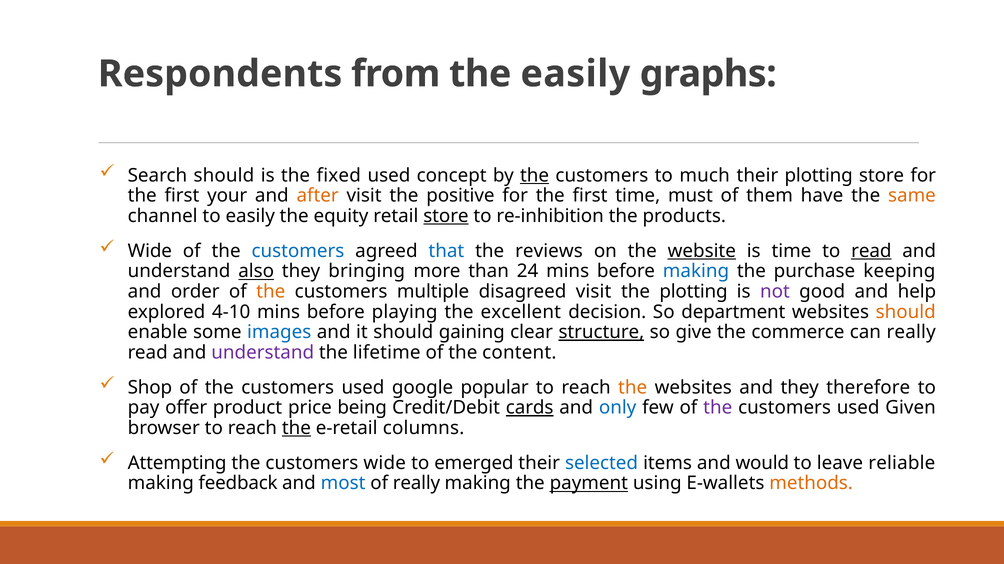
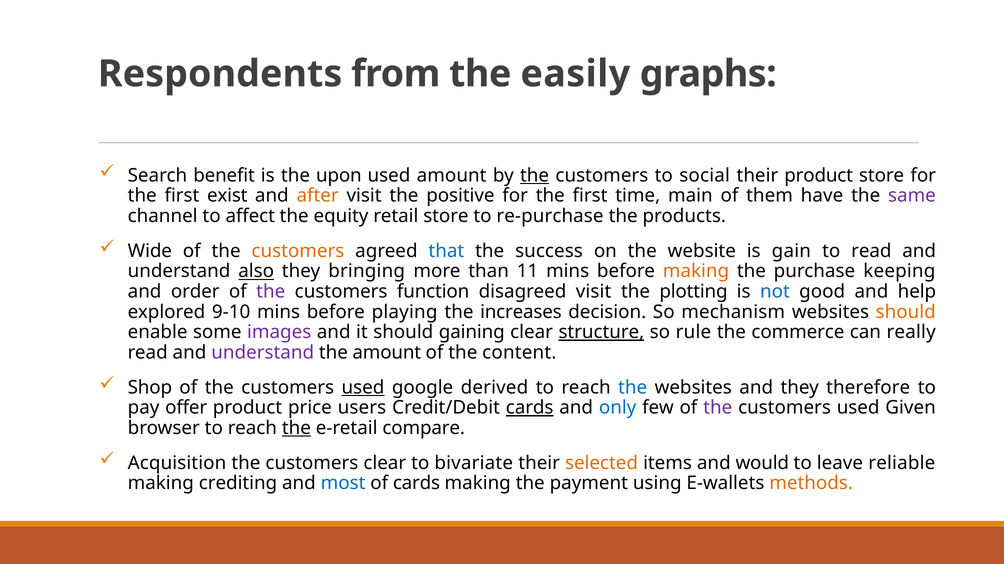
Search should: should -> benefit
fixed: fixed -> upon
used concept: concept -> amount
much: much -> social
their plotting: plotting -> product
your: your -> exist
must: must -> main
same colour: orange -> purple
to easily: easily -> affect
store at (446, 216) underline: present -> none
re-inhibition: re-inhibition -> re-purchase
customers at (298, 251) colour: blue -> orange
reviews: reviews -> success
website underline: present -> none
is time: time -> gain
read at (871, 251) underline: present -> none
24: 24 -> 11
making at (696, 272) colour: blue -> orange
the at (271, 292) colour: orange -> purple
multiple: multiple -> function
not colour: purple -> blue
4-10: 4-10 -> 9-10
excellent: excellent -> increases
department: department -> mechanism
images colour: blue -> purple
give: give -> rule
the lifetime: lifetime -> amount
used at (363, 388) underline: none -> present
popular: popular -> derived
the at (633, 388) colour: orange -> blue
being: being -> users
columns: columns -> compare
Attempting: Attempting -> Acquisition
customers wide: wide -> clear
emerged: emerged -> bivariate
selected colour: blue -> orange
feedback: feedback -> crediting
of really: really -> cards
payment underline: present -> none
